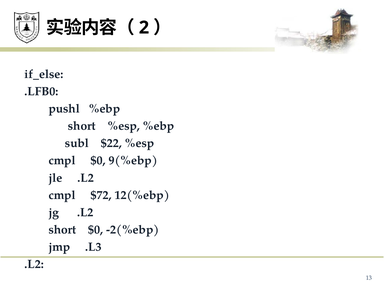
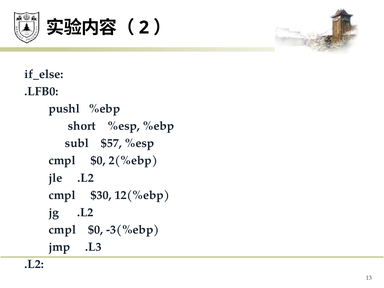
$22: $22 -> $57
9(%ebp: 9(%ebp -> 2(%ebp
$72: $72 -> $30
short at (62, 230): short -> cmpl
-2(%ebp: -2(%ebp -> -3(%ebp
